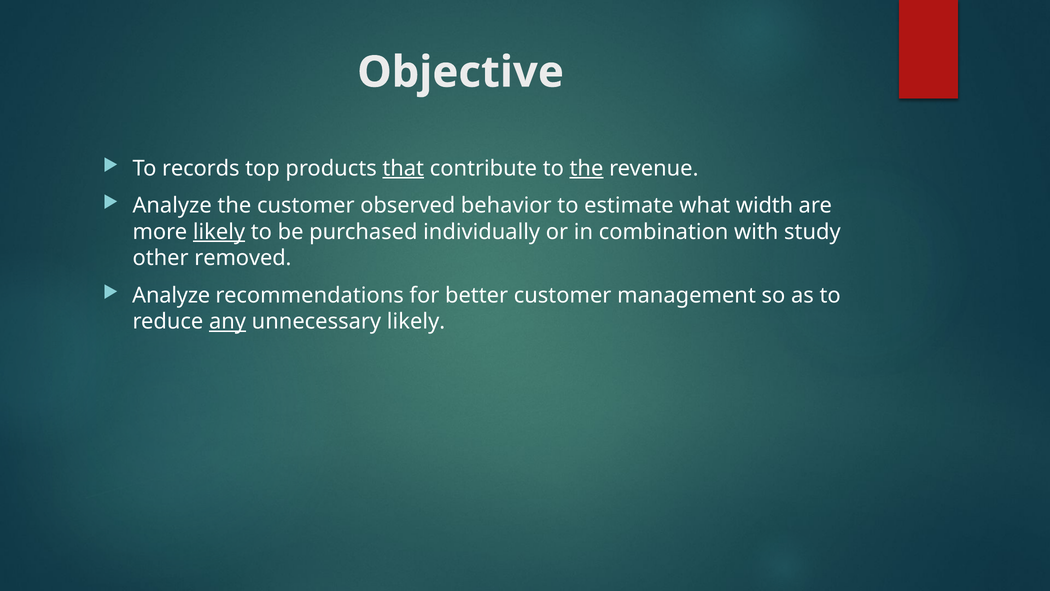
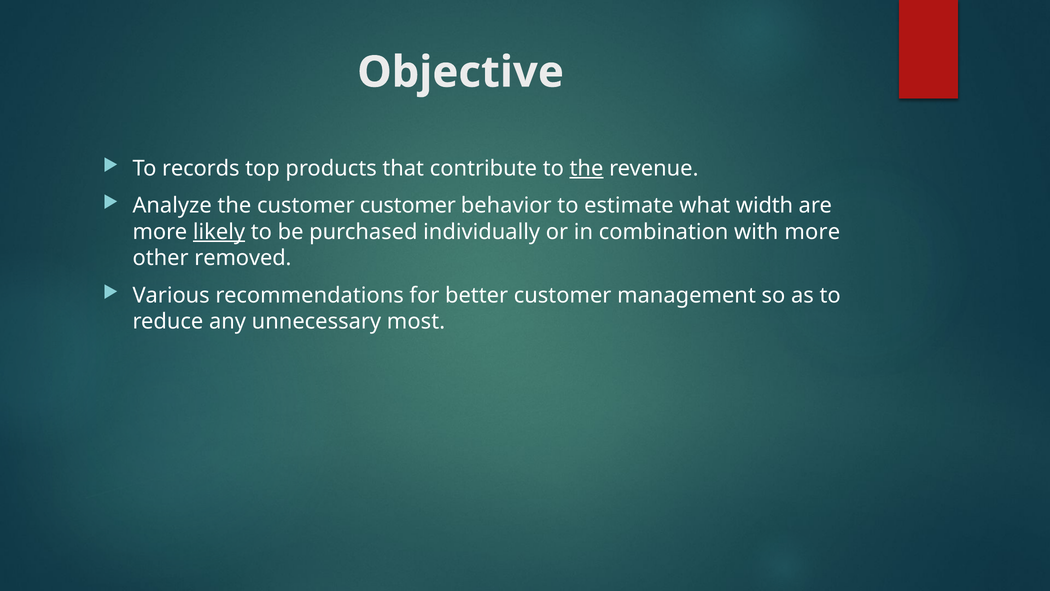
that underline: present -> none
customer observed: observed -> customer
with study: study -> more
Analyze at (171, 295): Analyze -> Various
any underline: present -> none
unnecessary likely: likely -> most
